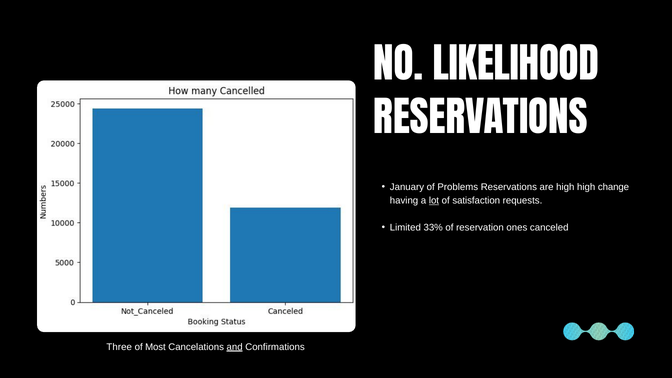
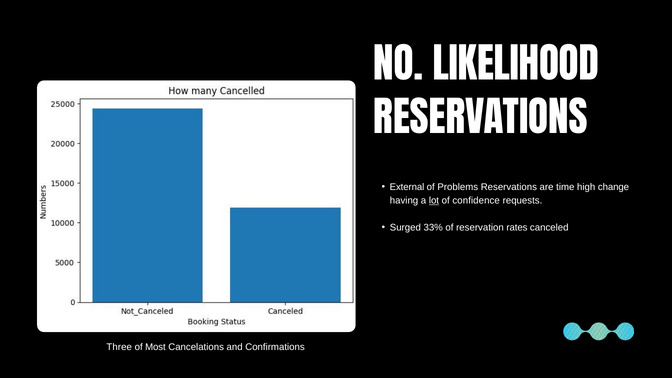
January: January -> External
are high: high -> time
satisfaction: satisfaction -> confidence
Limited: Limited -> Surged
ones: ones -> rates
and underline: present -> none
